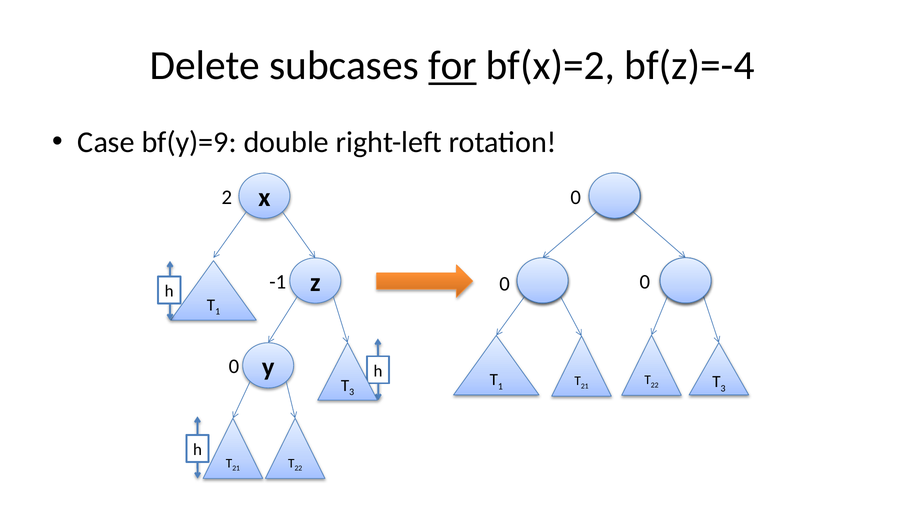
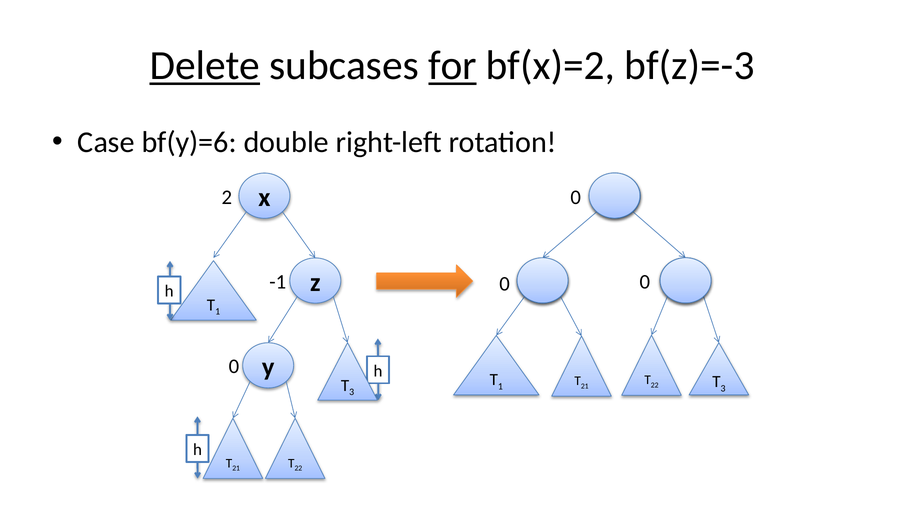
Delete underline: none -> present
bf(z)=-4: bf(z)=-4 -> bf(z)=-3
bf(y)=9: bf(y)=9 -> bf(y)=6
